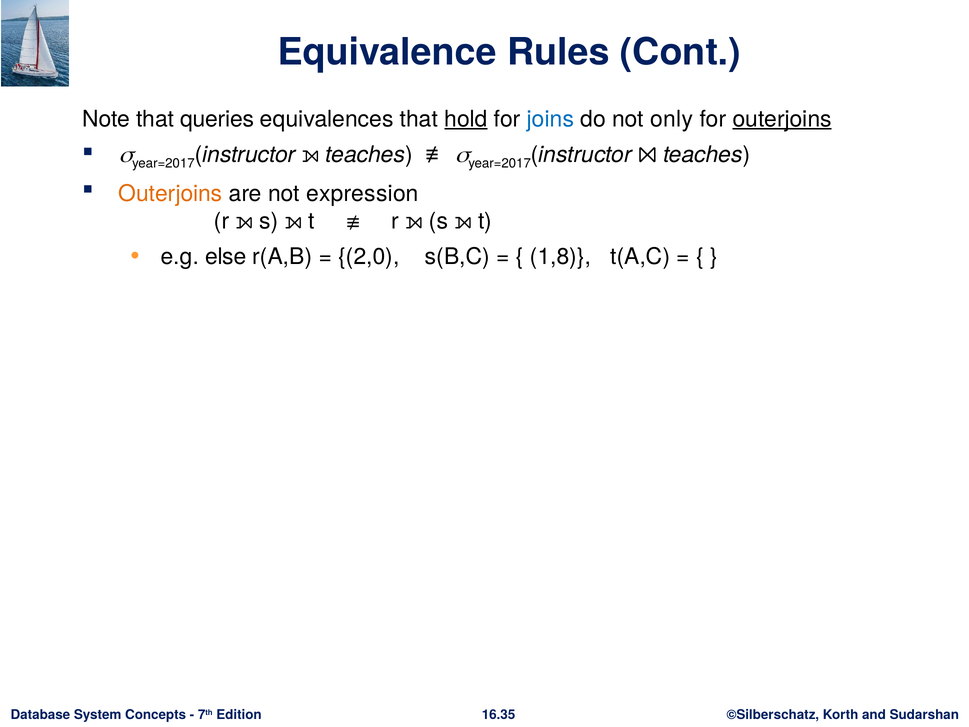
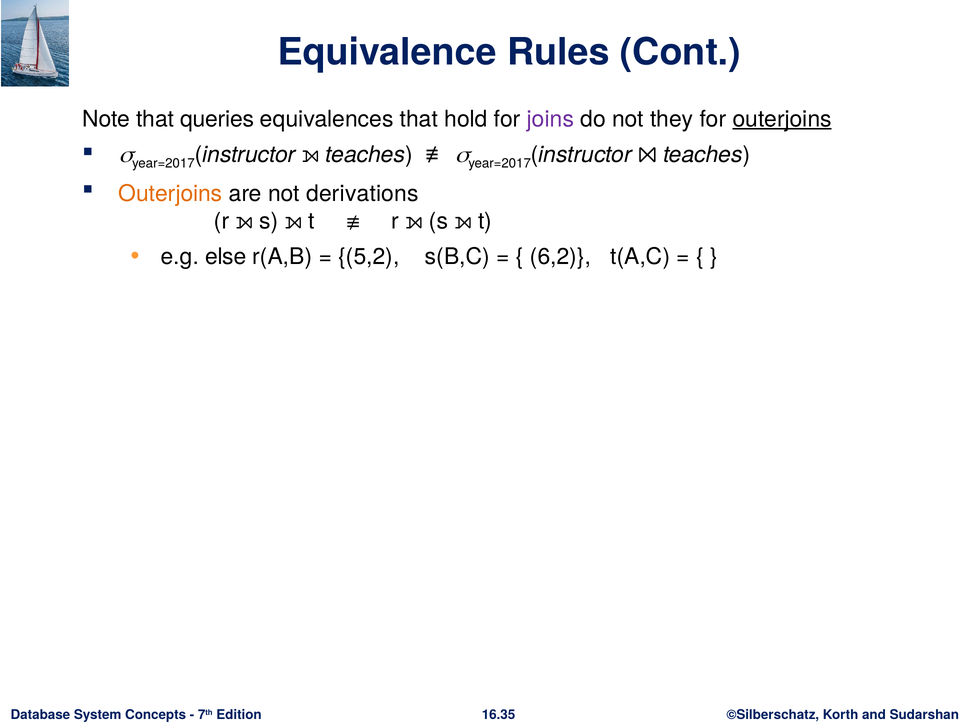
hold underline: present -> none
joins colour: blue -> purple
only: only -> they
expression: expression -> derivations
2,0: 2,0 -> 5,2
1,8: 1,8 -> 6,2
